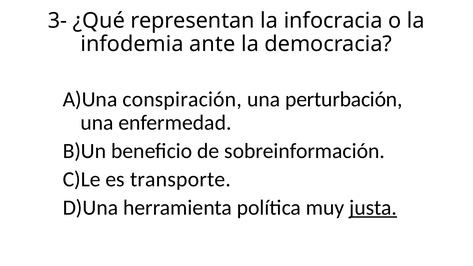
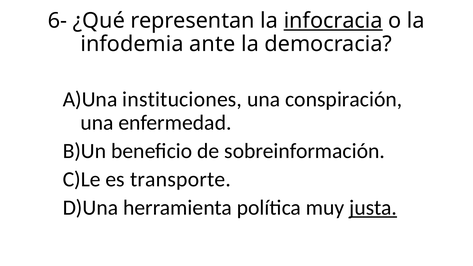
3-: 3- -> 6-
infocracia underline: none -> present
conspiración: conspiración -> instituciones
perturbación: perturbación -> conspiración
